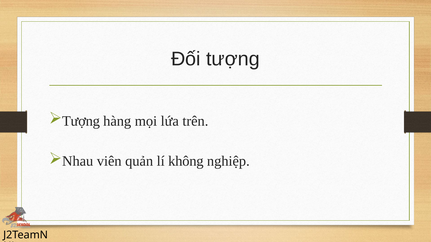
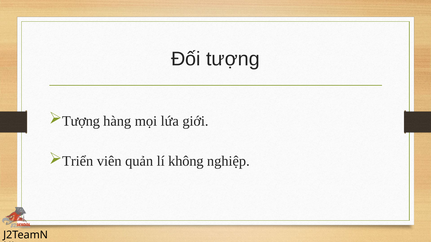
trên: trên -> giới
Nhau: Nhau -> Triển
